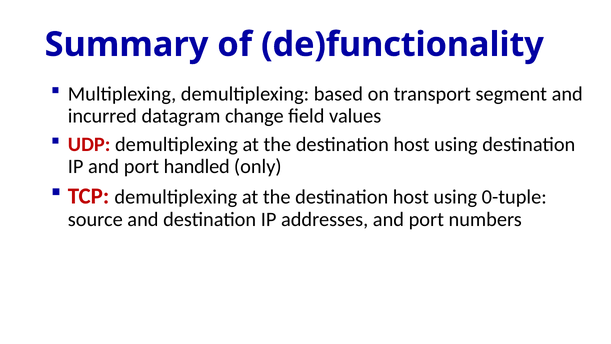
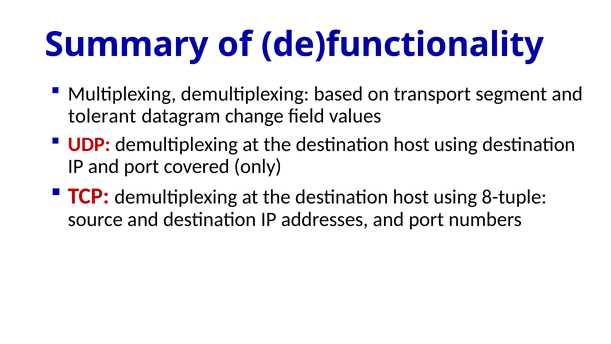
incurred: incurred -> tolerant
handled: handled -> covered
0-tuple: 0-tuple -> 8-tuple
